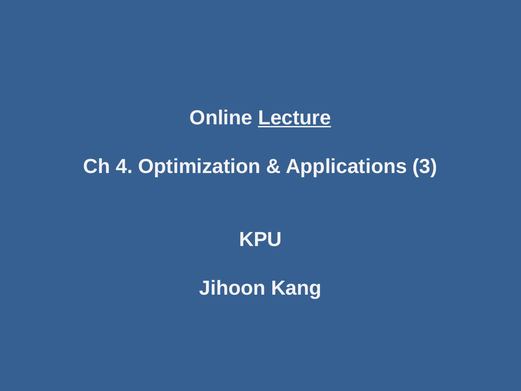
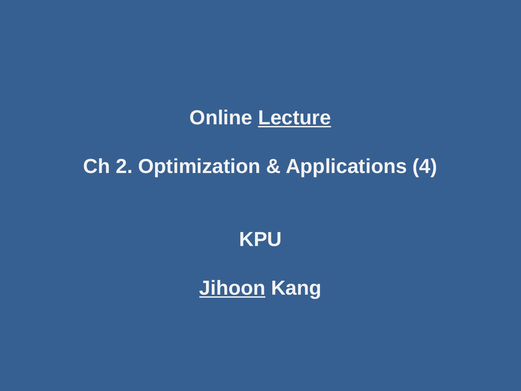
4: 4 -> 2
3: 3 -> 4
Jihoon underline: none -> present
